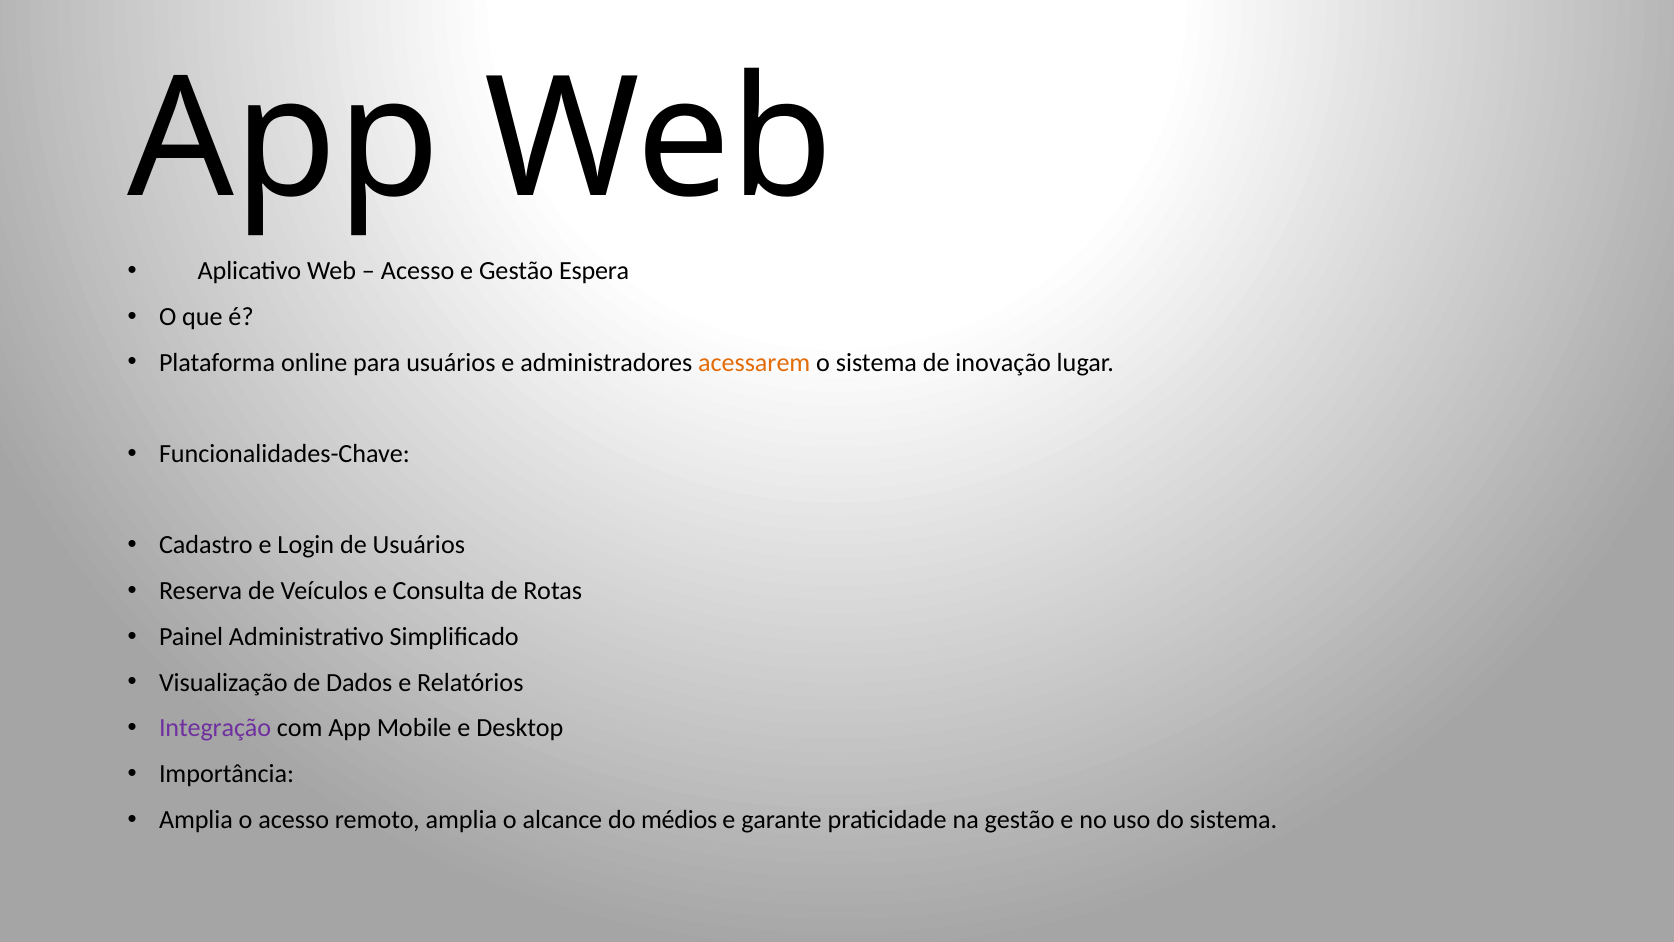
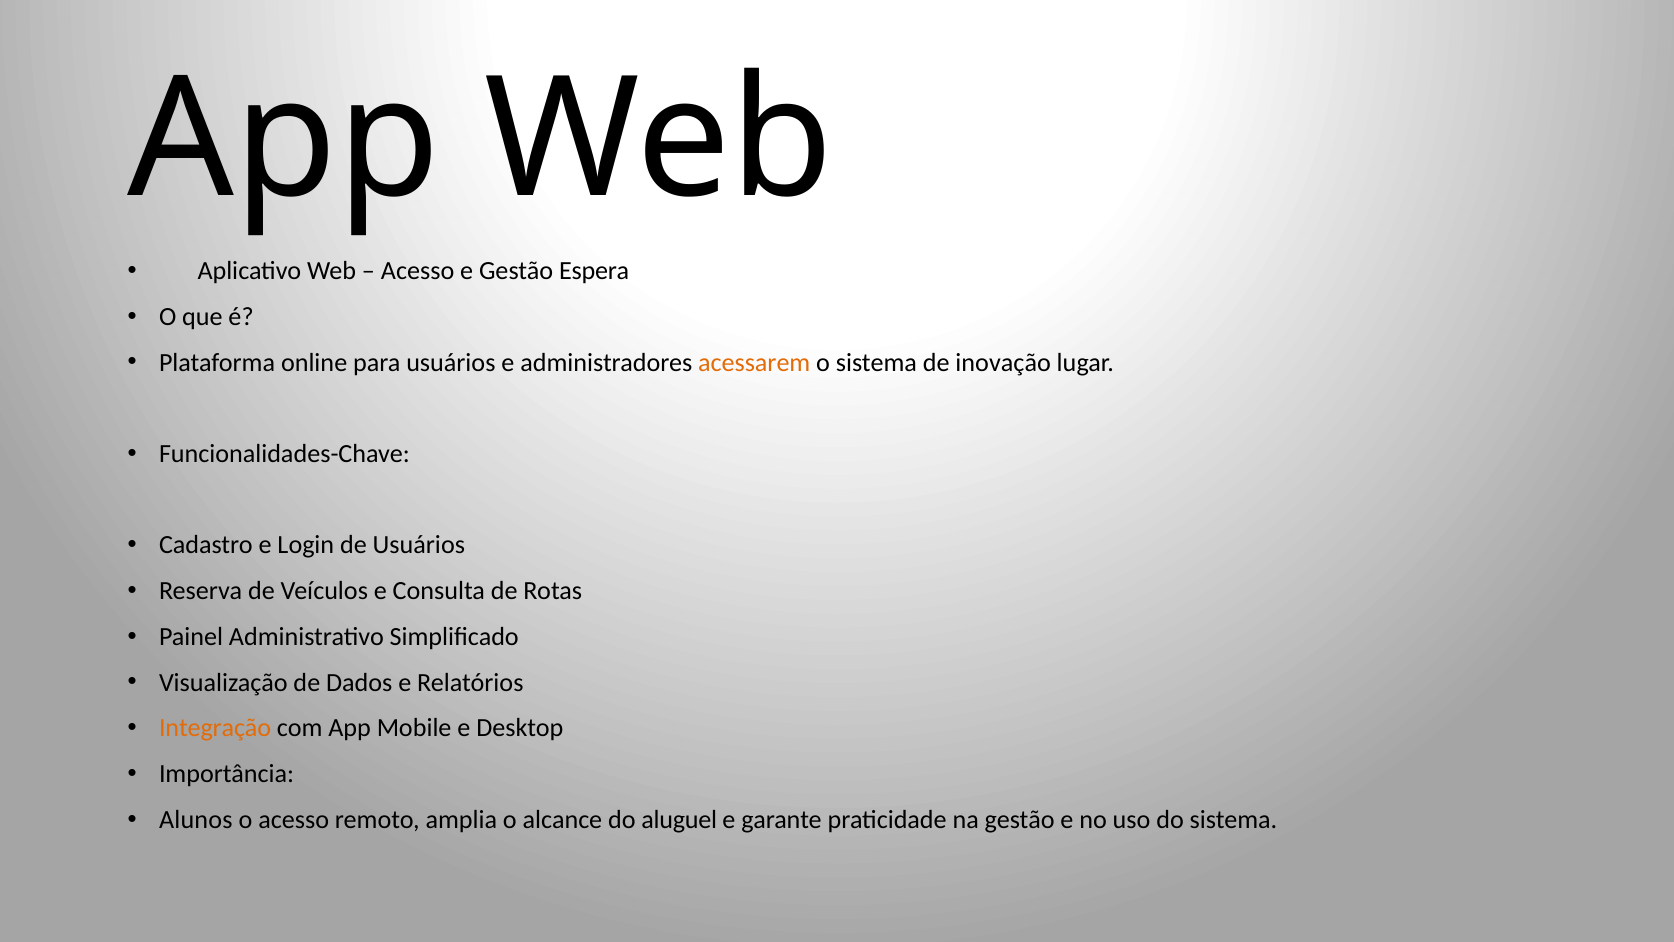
Integração colour: purple -> orange
Amplia at (196, 819): Amplia -> Alunos
médios: médios -> aluguel
